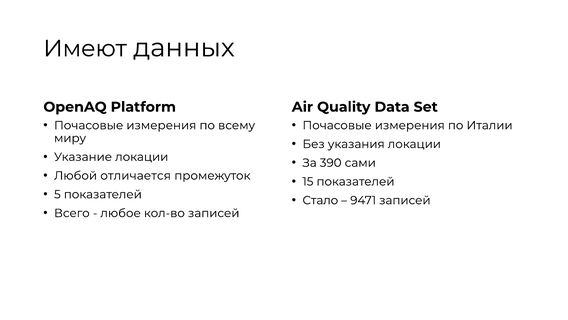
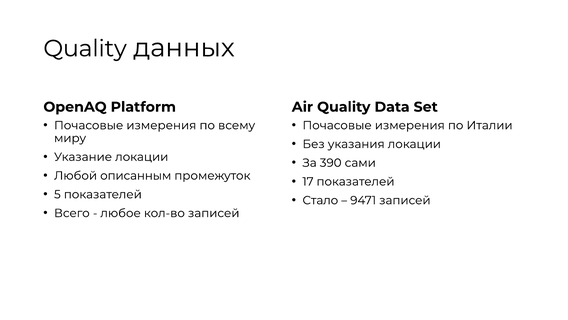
Имеют at (85, 48): Имеют -> Quality
отличается: отличается -> описанным
15: 15 -> 17
